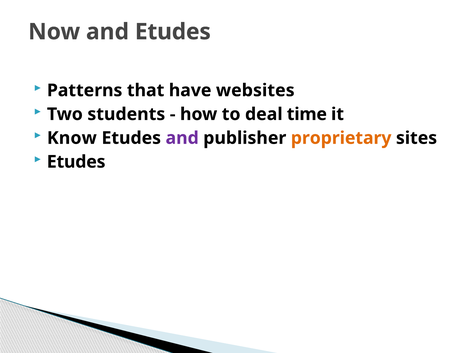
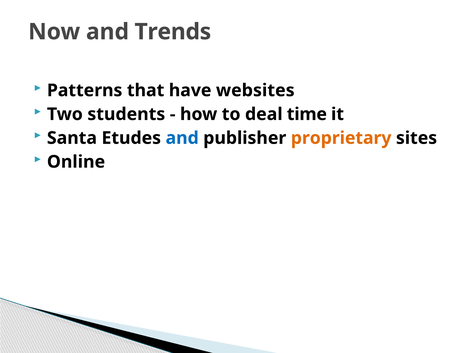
and Etudes: Etudes -> Trends
Know: Know -> Santa
and at (182, 138) colour: purple -> blue
Etudes at (76, 162): Etudes -> Online
